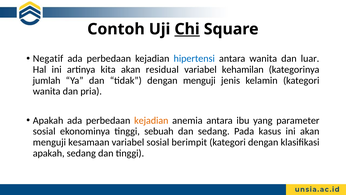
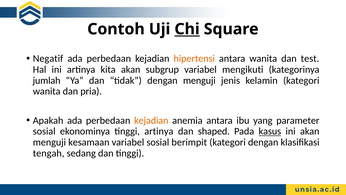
hipertensi colour: blue -> orange
luar: luar -> test
residual: residual -> subgrup
kehamilan: kehamilan -> mengikuti
tinggi sebuah: sebuah -> artinya
dan sedang: sedang -> shaped
kasus underline: none -> present
apakah at (49, 153): apakah -> tengah
